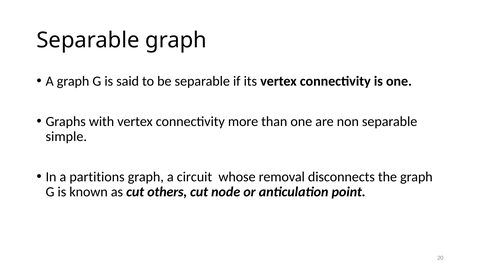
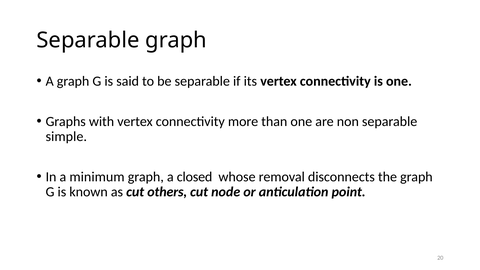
partitions: partitions -> minimum
circuit: circuit -> closed
